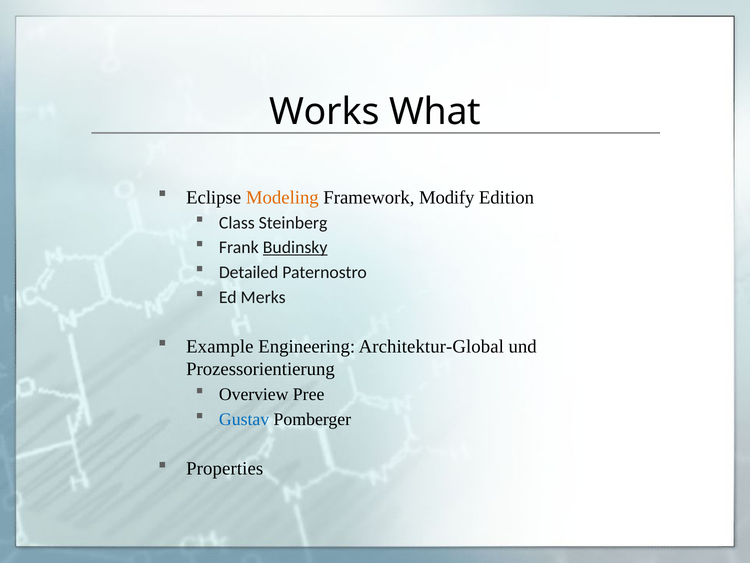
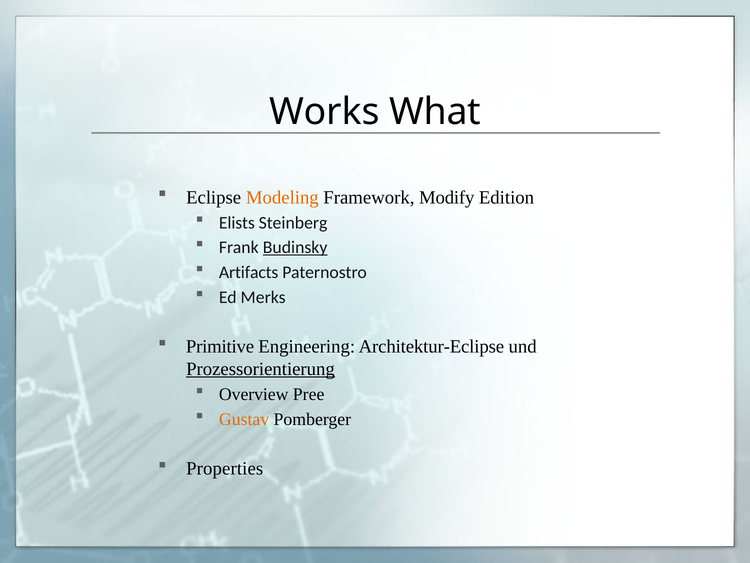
Class: Class -> Elists
Detailed: Detailed -> Artifacts
Example: Example -> Primitive
Architektur-Global: Architektur-Global -> Architektur-Eclipse
Prozessorientierung underline: none -> present
Gustav colour: blue -> orange
